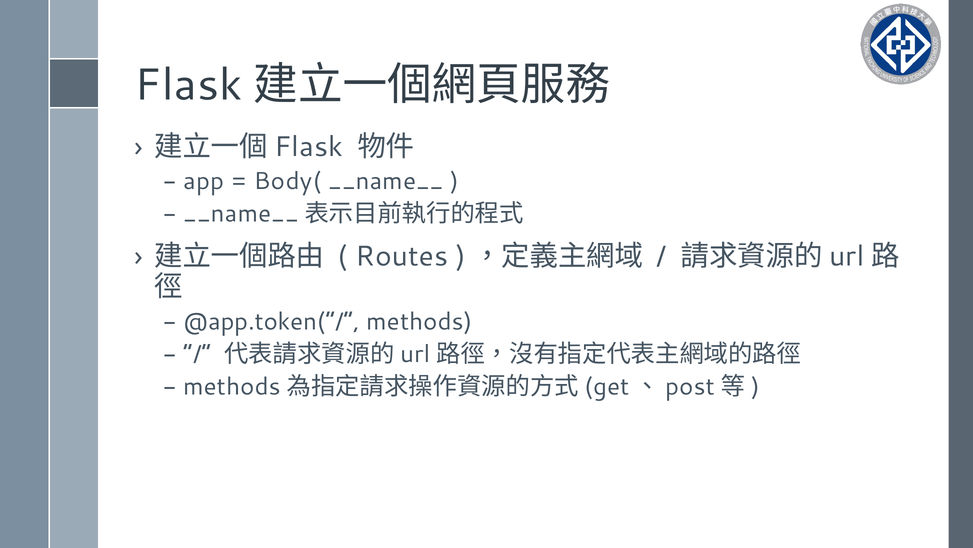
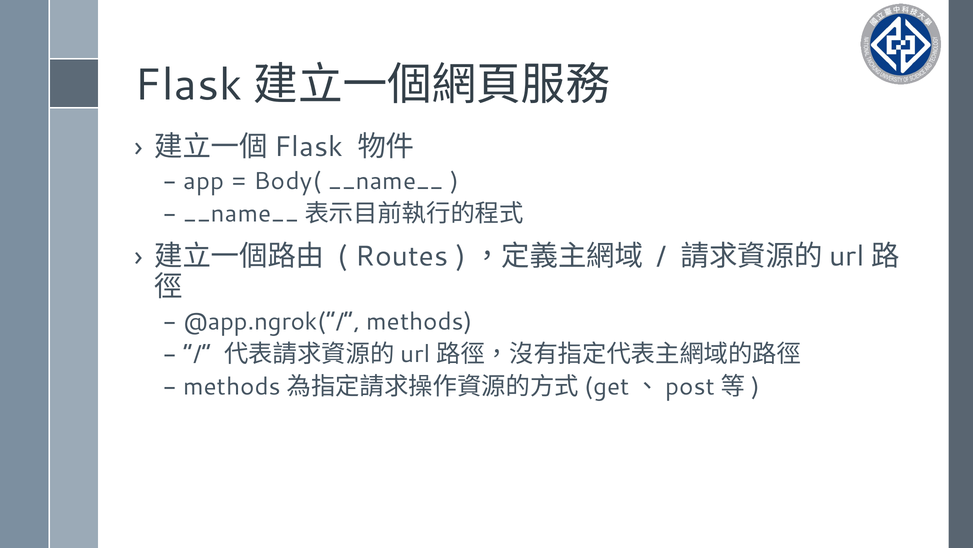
@app.token(“/: @app.token(“/ -> @app.ngrok(“/
